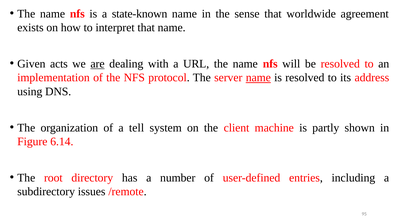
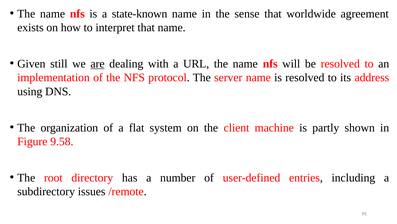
acts: acts -> still
name at (258, 77) underline: present -> none
tell: tell -> flat
6.14: 6.14 -> 9.58
